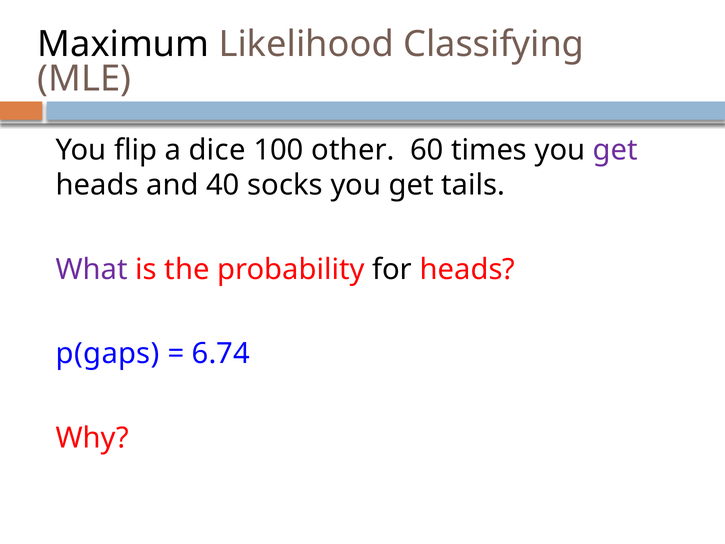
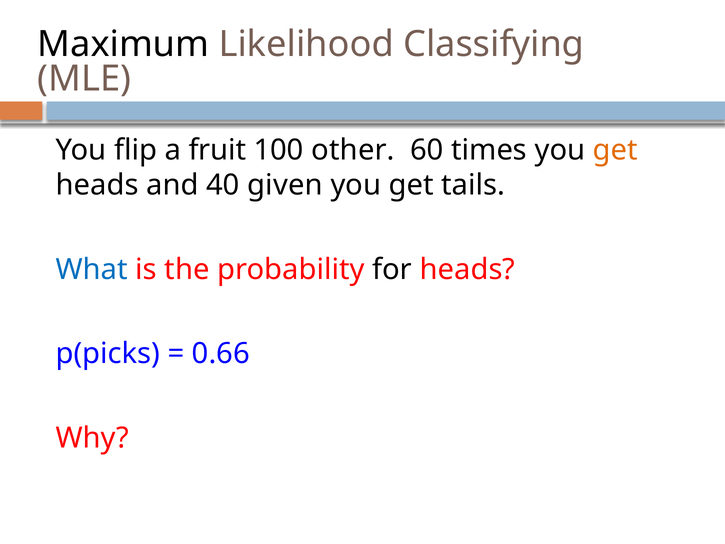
dice: dice -> fruit
get at (615, 150) colour: purple -> orange
socks: socks -> given
What colour: purple -> blue
p(gaps: p(gaps -> p(picks
6.74: 6.74 -> 0.66
